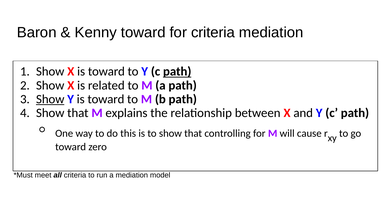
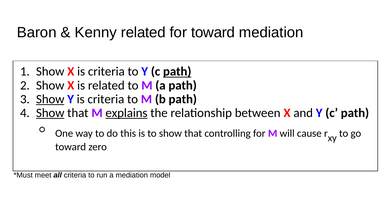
Kenny toward: toward -> related
for criteria: criteria -> toward
X is toward: toward -> criteria
Y is toward: toward -> criteria
Show at (50, 113) underline: none -> present
explains underline: none -> present
